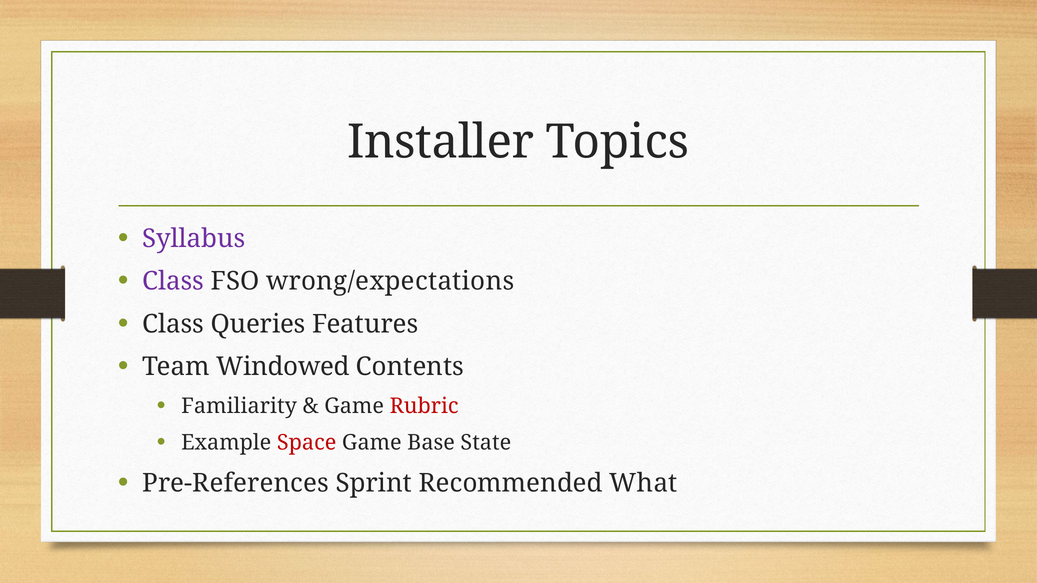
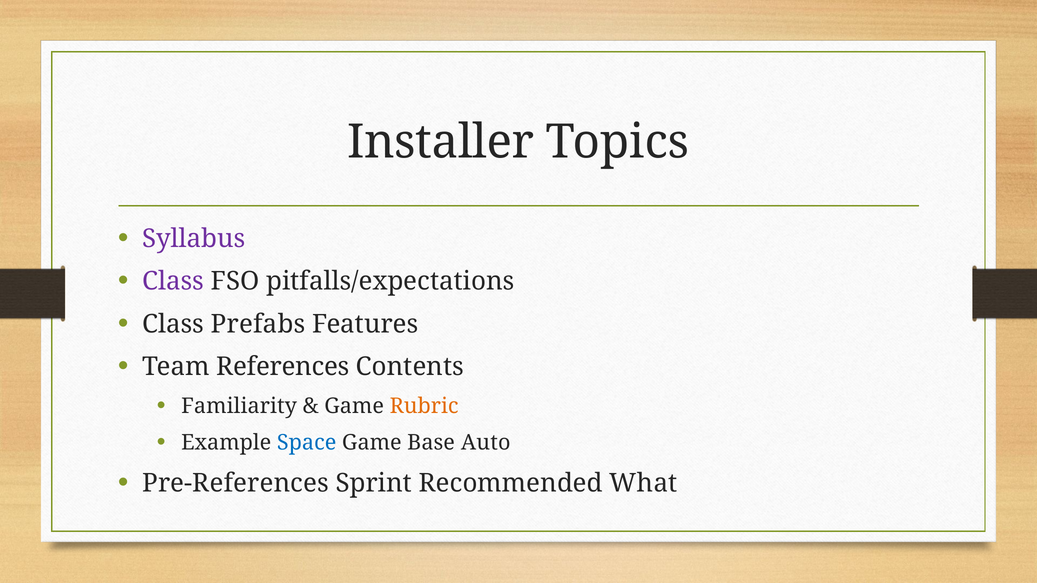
wrong/expectations: wrong/expectations -> pitfalls/expectations
Queries: Queries -> Prefabs
Windowed: Windowed -> References
Rubric colour: red -> orange
Space colour: red -> blue
State: State -> Auto
